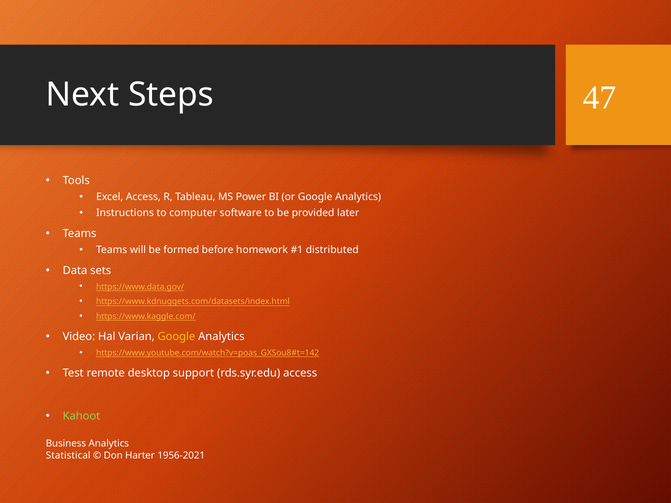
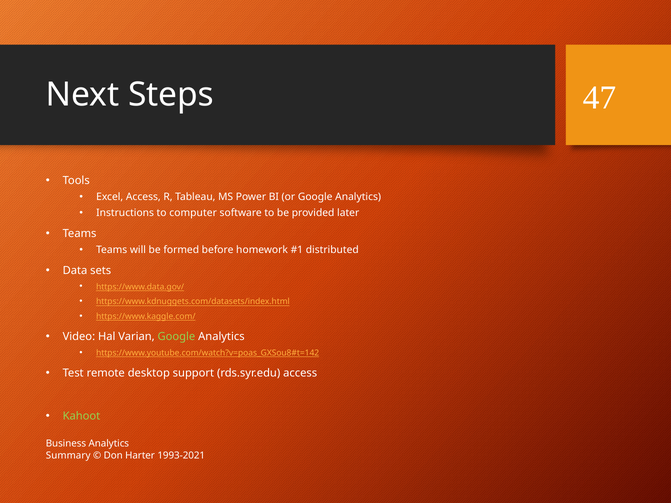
Google at (176, 337) colour: yellow -> light green
Statistical: Statistical -> Summary
1956-2021: 1956-2021 -> 1993-2021
